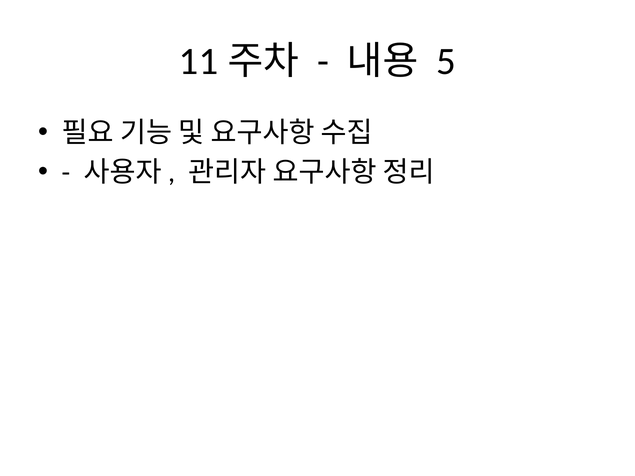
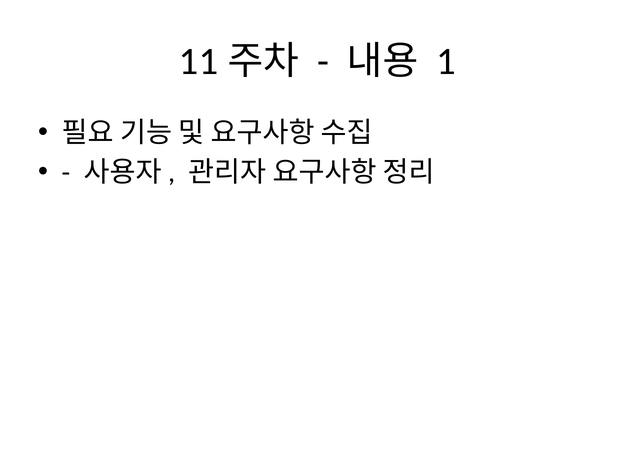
5: 5 -> 1
